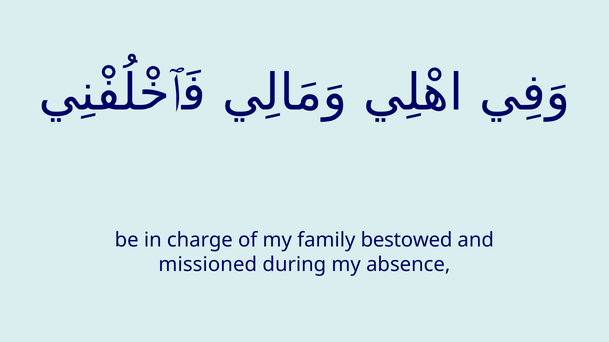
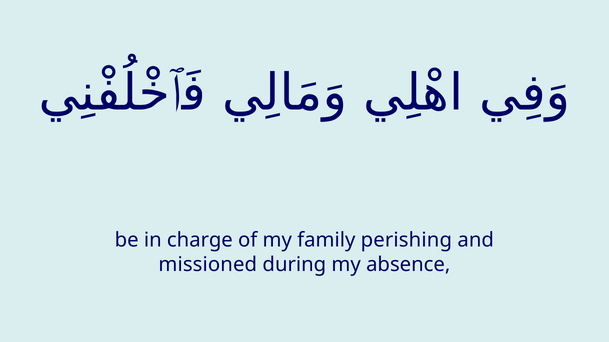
bestowed: bestowed -> perishing
